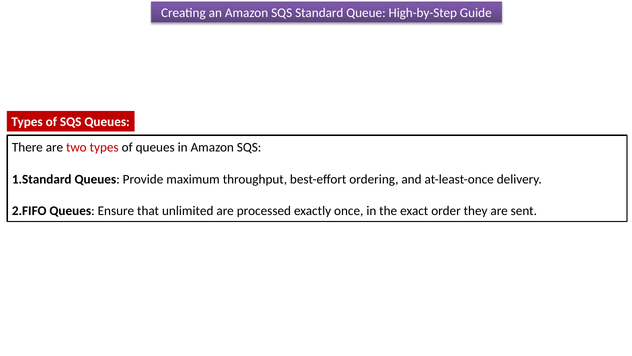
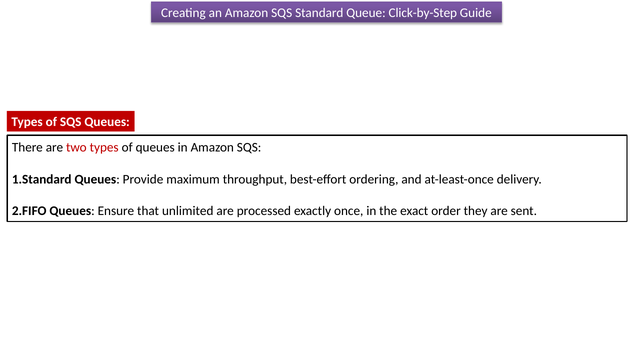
High-by-Step: High-by-Step -> Click-by-Step
